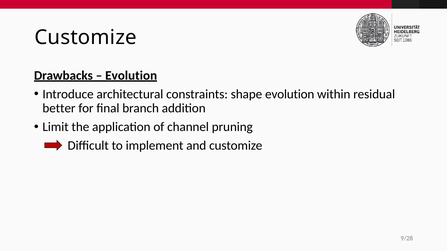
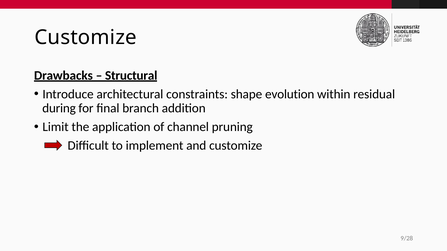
Evolution at (131, 76): Evolution -> Structural
better: better -> during
